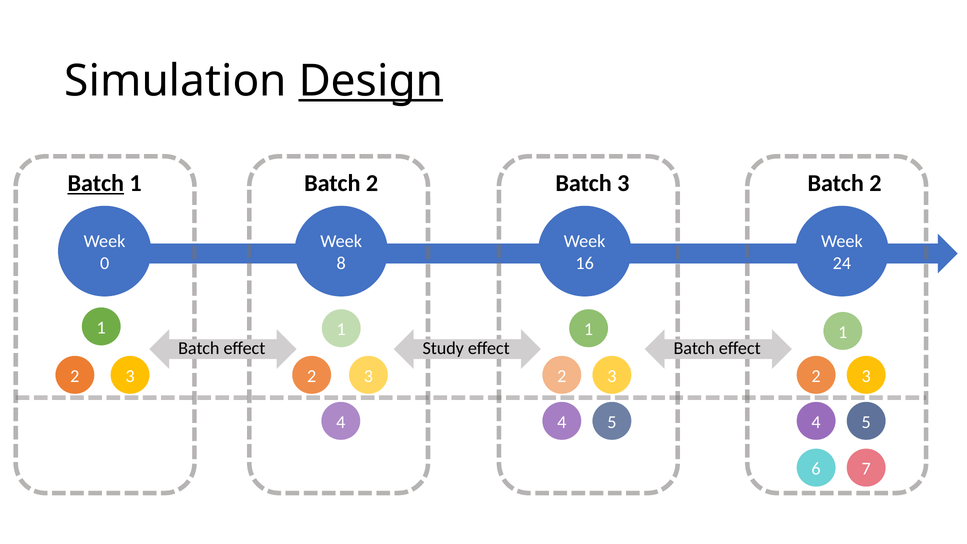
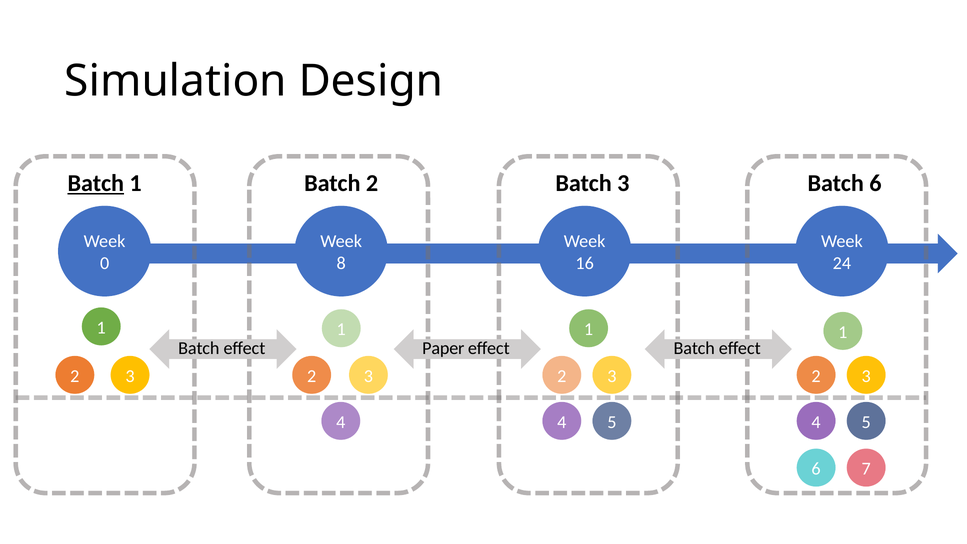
Design underline: present -> none
3 Batch 2: 2 -> 6
Study: Study -> Paper
